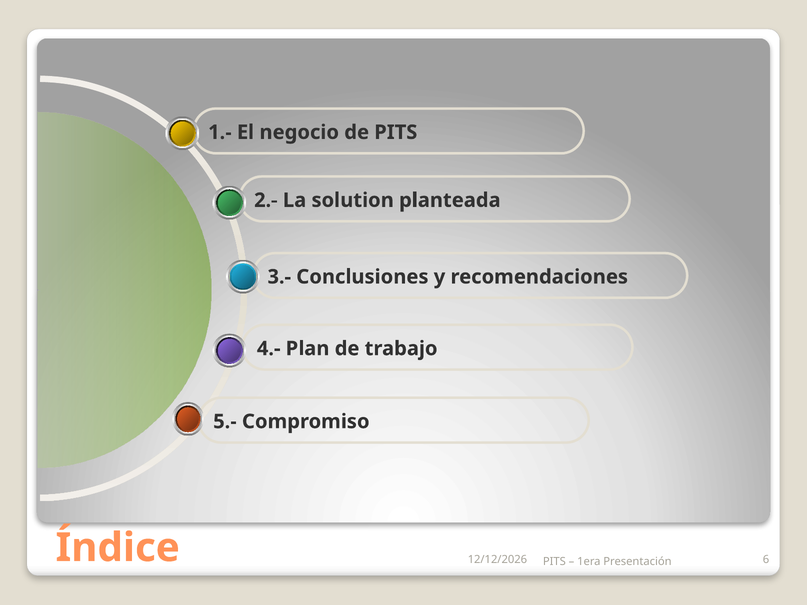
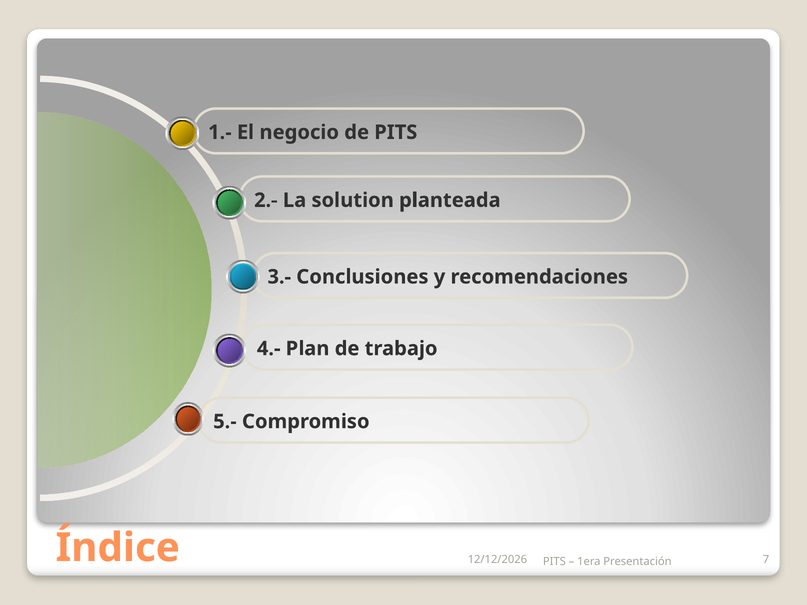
6: 6 -> 7
